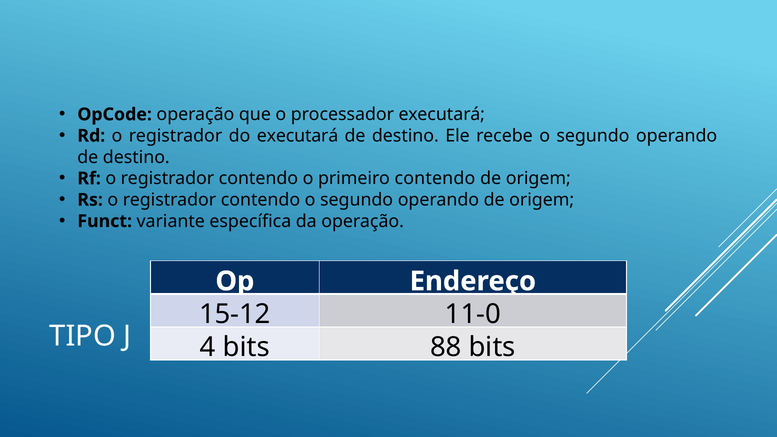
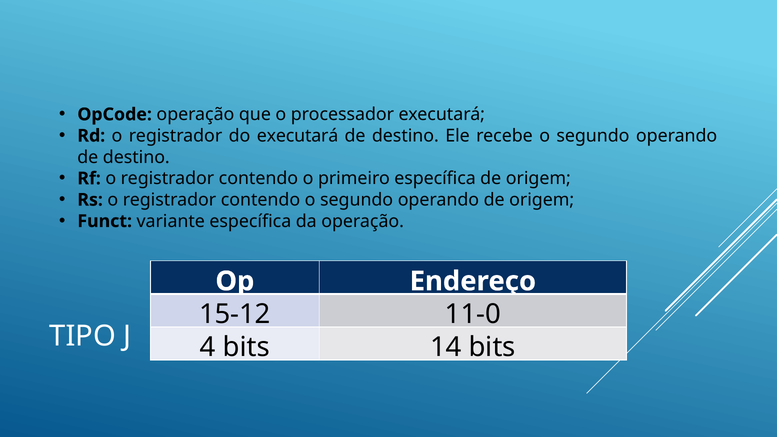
primeiro contendo: contendo -> específica
88: 88 -> 14
